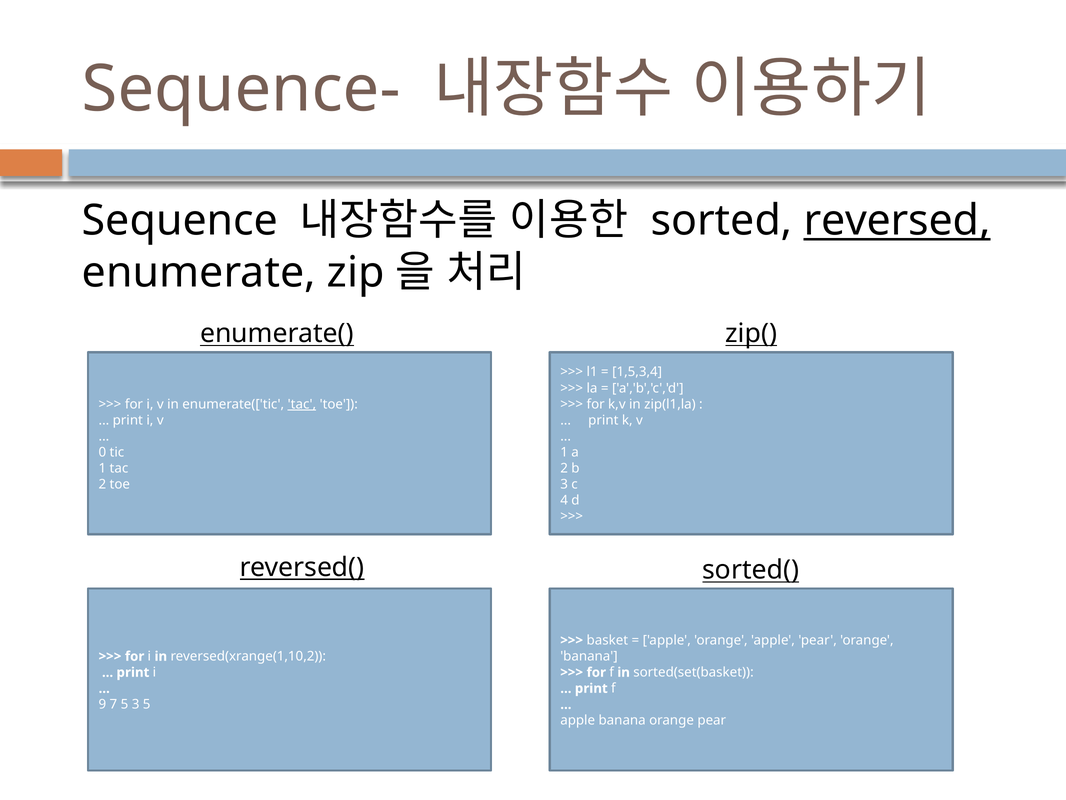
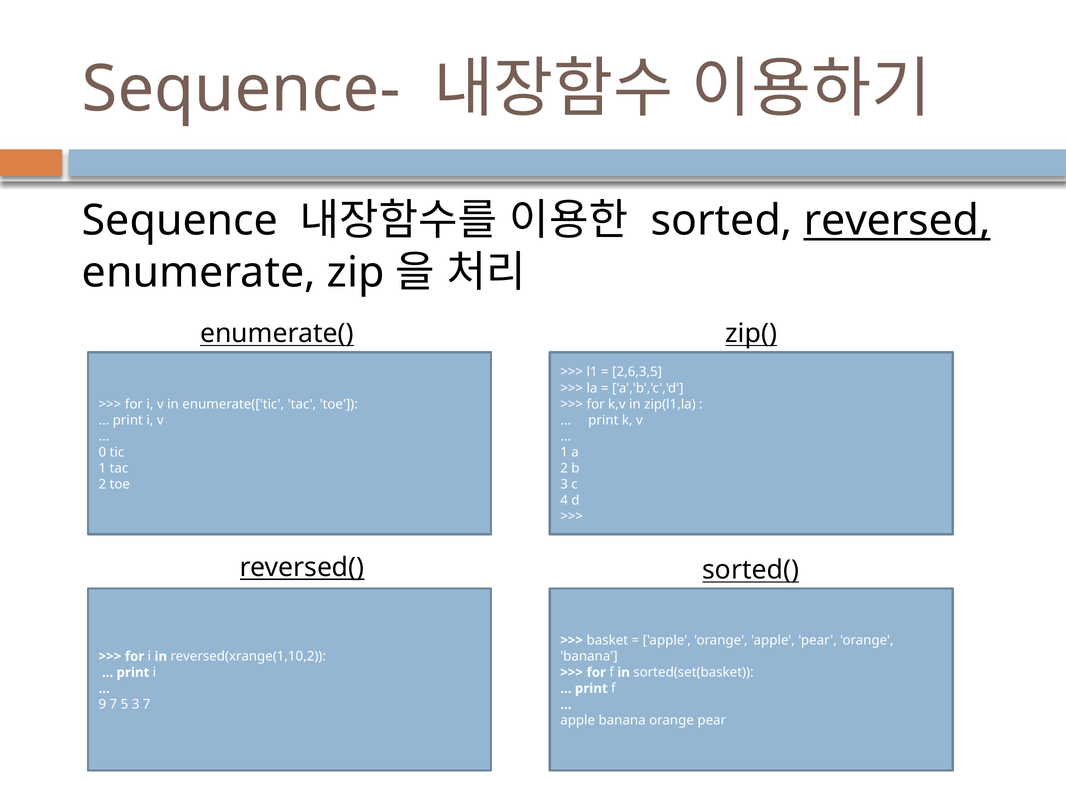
1,5,3,4: 1,5,3,4 -> 2,6,3,5
tac at (302, 404) underline: present -> none
3 5: 5 -> 7
